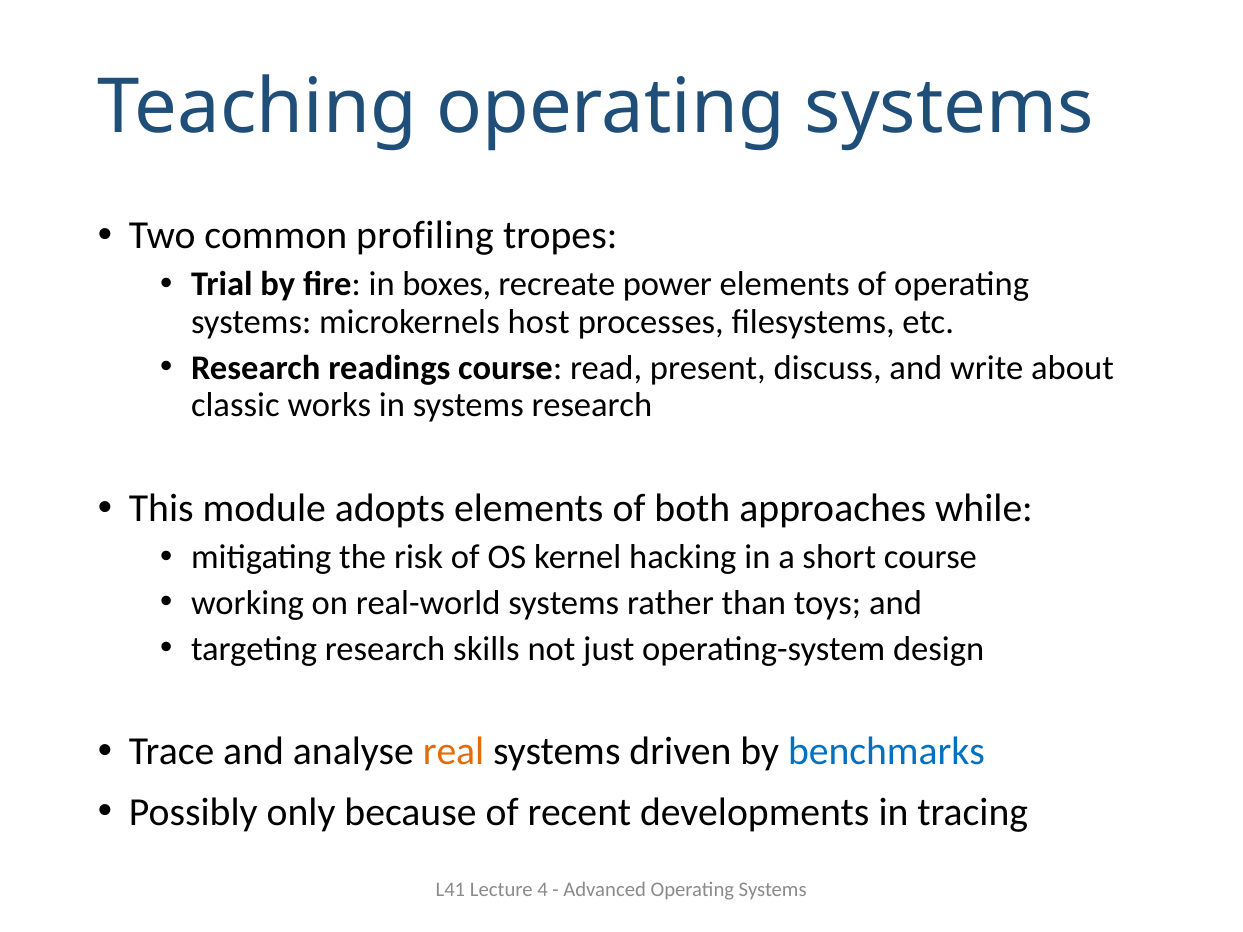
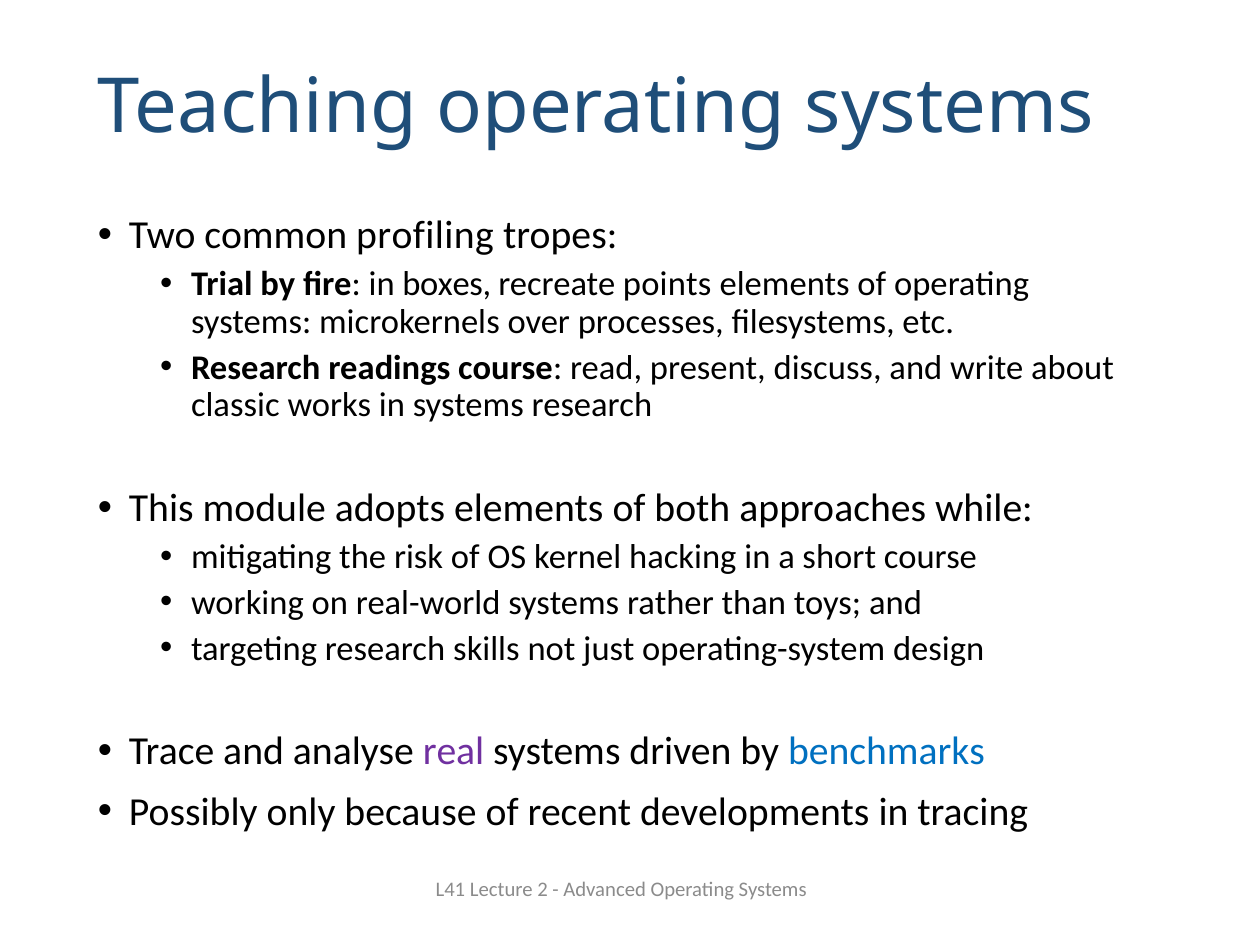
power: power -> points
host: host -> over
real colour: orange -> purple
4: 4 -> 2
